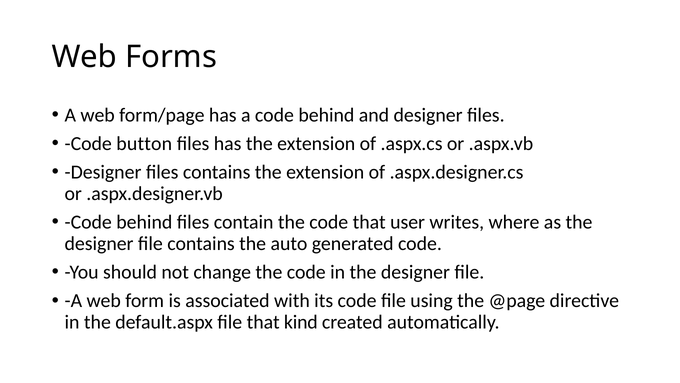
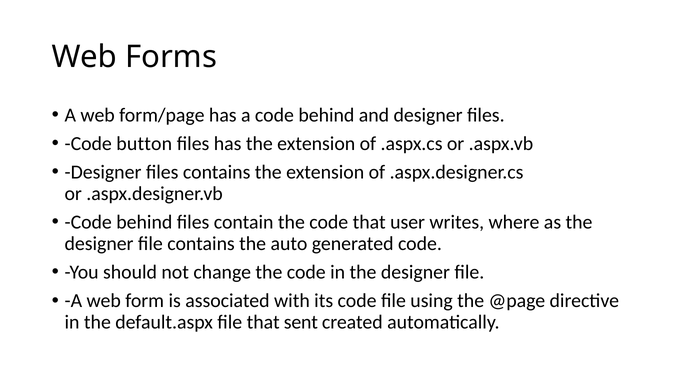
kind: kind -> sent
